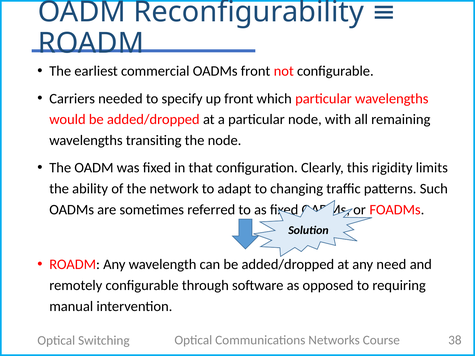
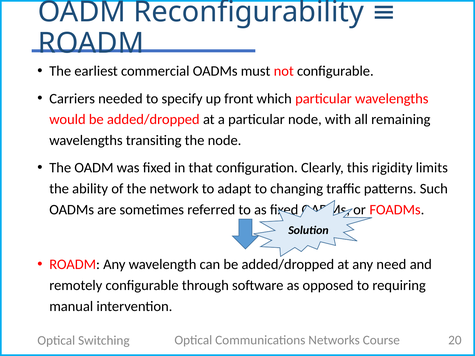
OADMs front: front -> must
38: 38 -> 20
